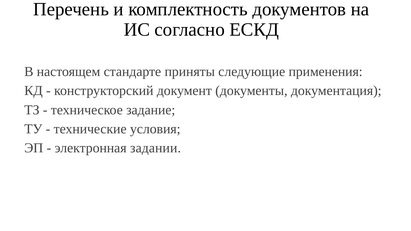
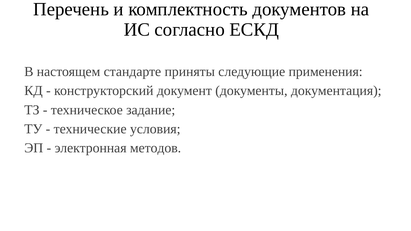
задании: задании -> методов
